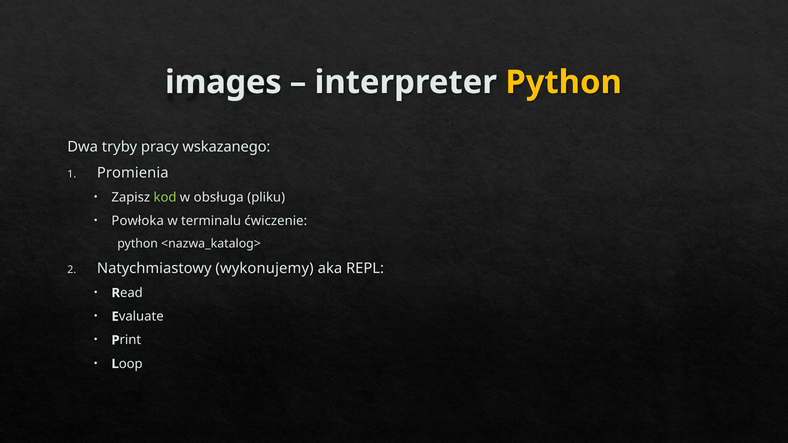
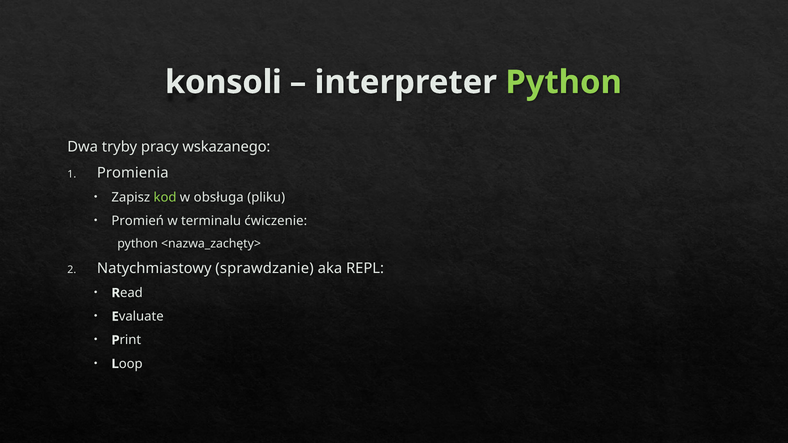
images: images -> konsoli
Python at (564, 82) colour: yellow -> light green
Powłoka: Powłoka -> Promień
<nazwa_katalog>: <nazwa_katalog> -> <nazwa_zachęty>
wykonujemy: wykonujemy -> sprawdzanie
